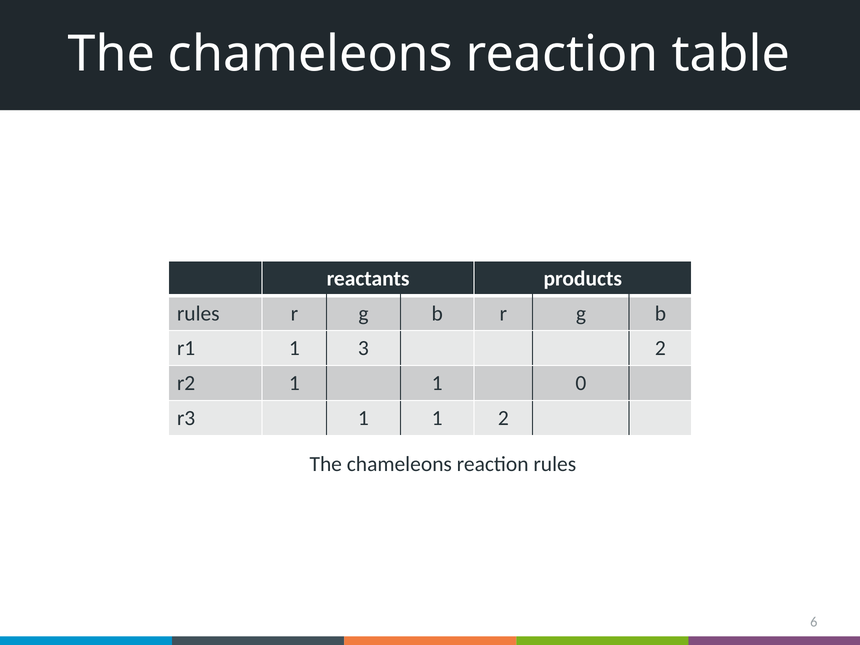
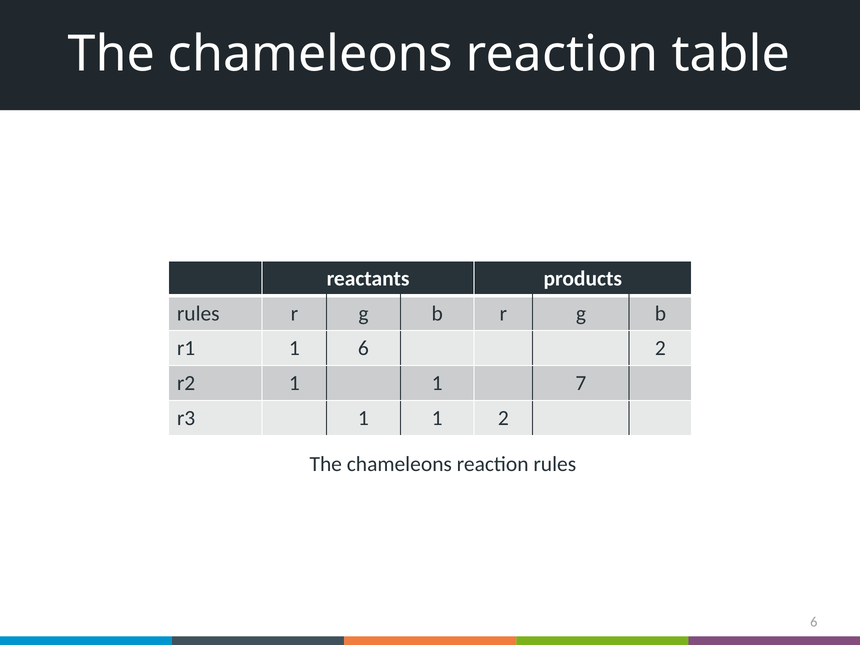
1 3: 3 -> 6
0: 0 -> 7
